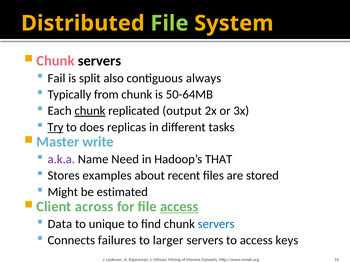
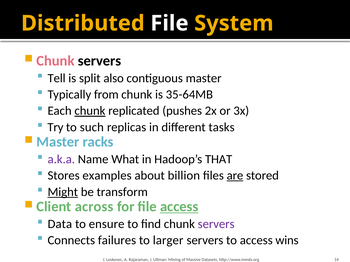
File at (169, 23) colour: light green -> white
Fail: Fail -> Tell
contiguous always: always -> master
50-64MB: 50-64MB -> 35-64MB
output: output -> pushes
Try underline: present -> none
does: does -> such
write: write -> racks
Need: Need -> What
recent: recent -> billion
are underline: none -> present
Might underline: none -> present
estimated: estimated -> transform
unique: unique -> ensure
servers at (216, 224) colour: blue -> purple
keys: keys -> wins
